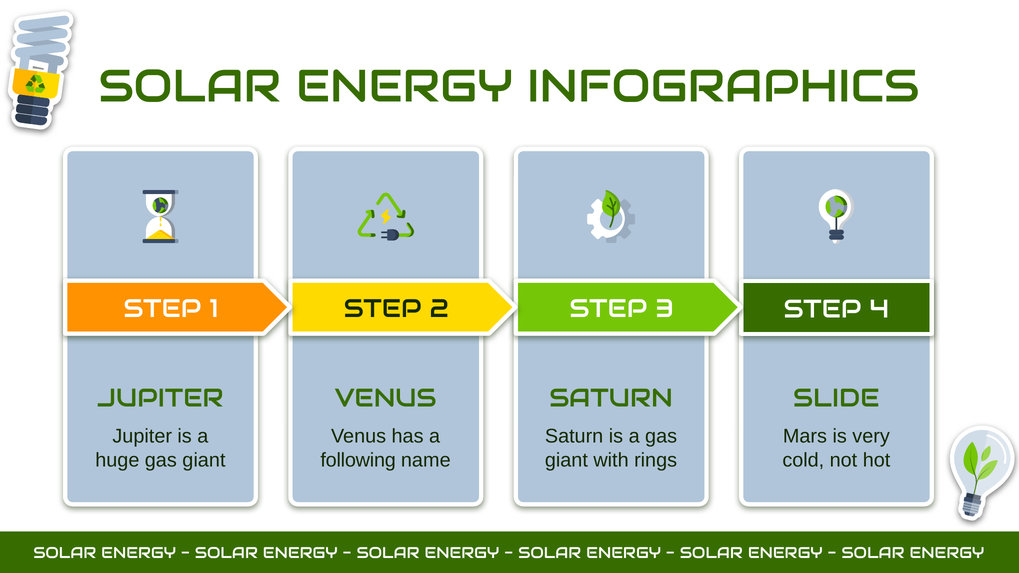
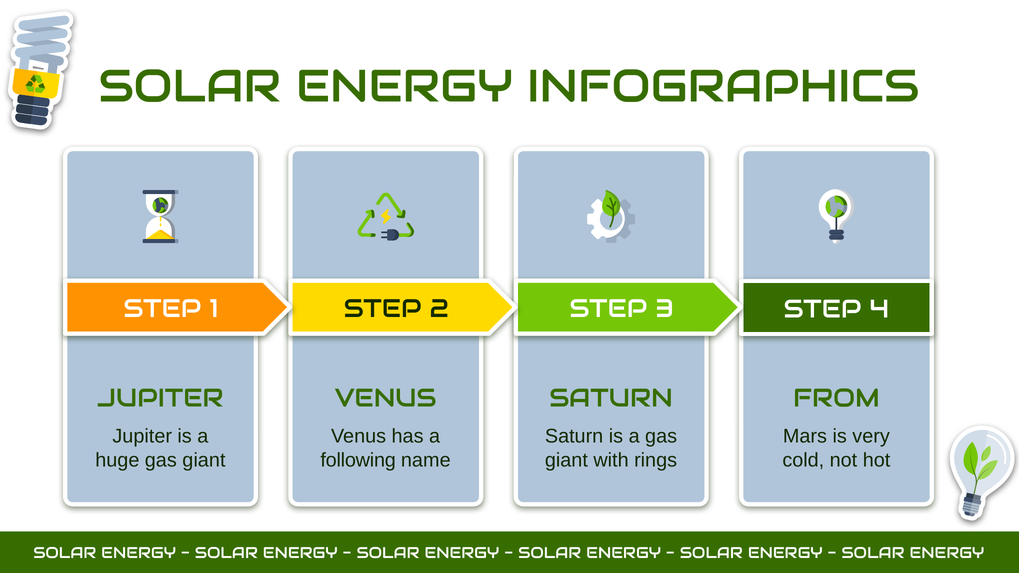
SLIDE: SLIDE -> FROM
